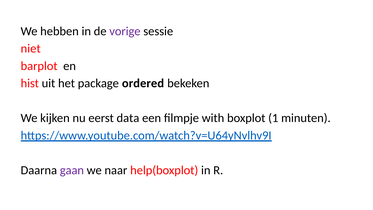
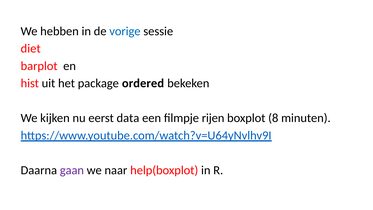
vorige colour: purple -> blue
niet: niet -> diet
with: with -> rijen
1: 1 -> 8
